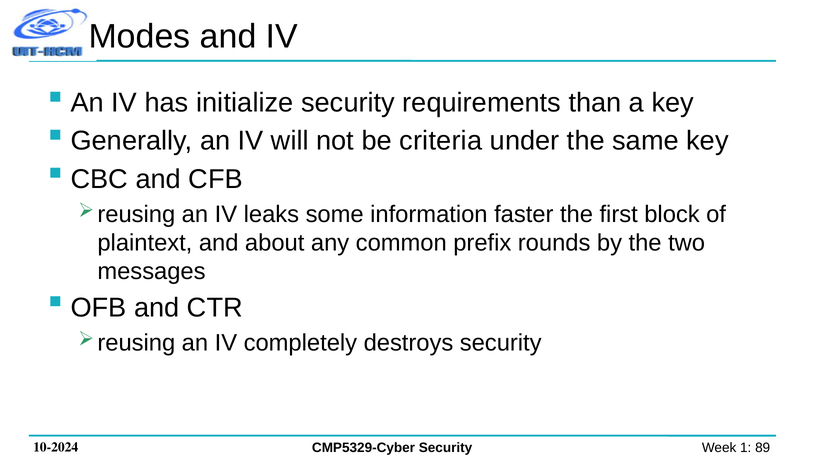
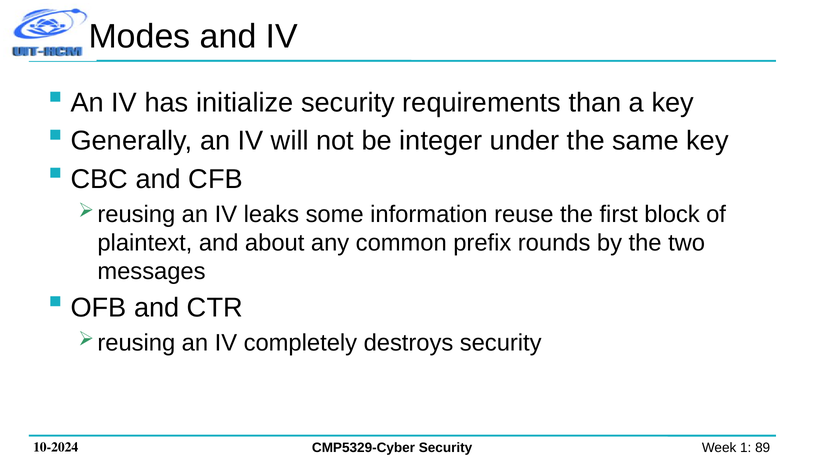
criteria: criteria -> integer
faster: faster -> reuse
